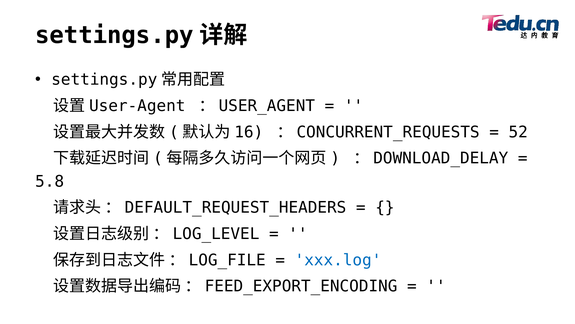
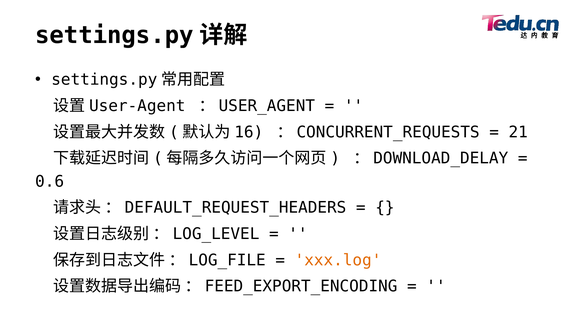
52: 52 -> 21
5.8: 5.8 -> 0.6
xxx.log colour: blue -> orange
